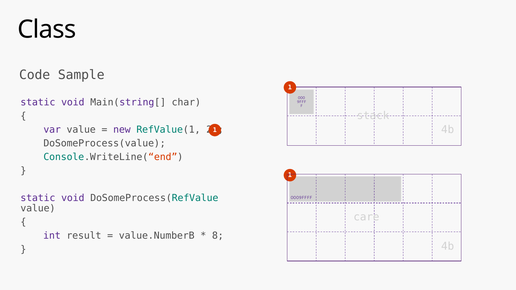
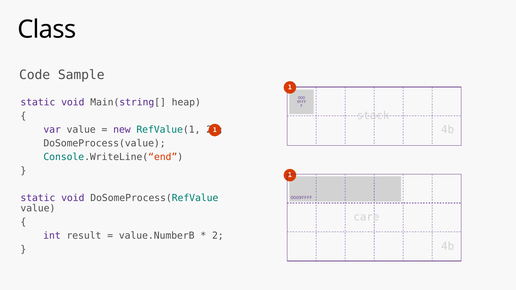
char: char -> heap
8 at (218, 236): 8 -> 2
